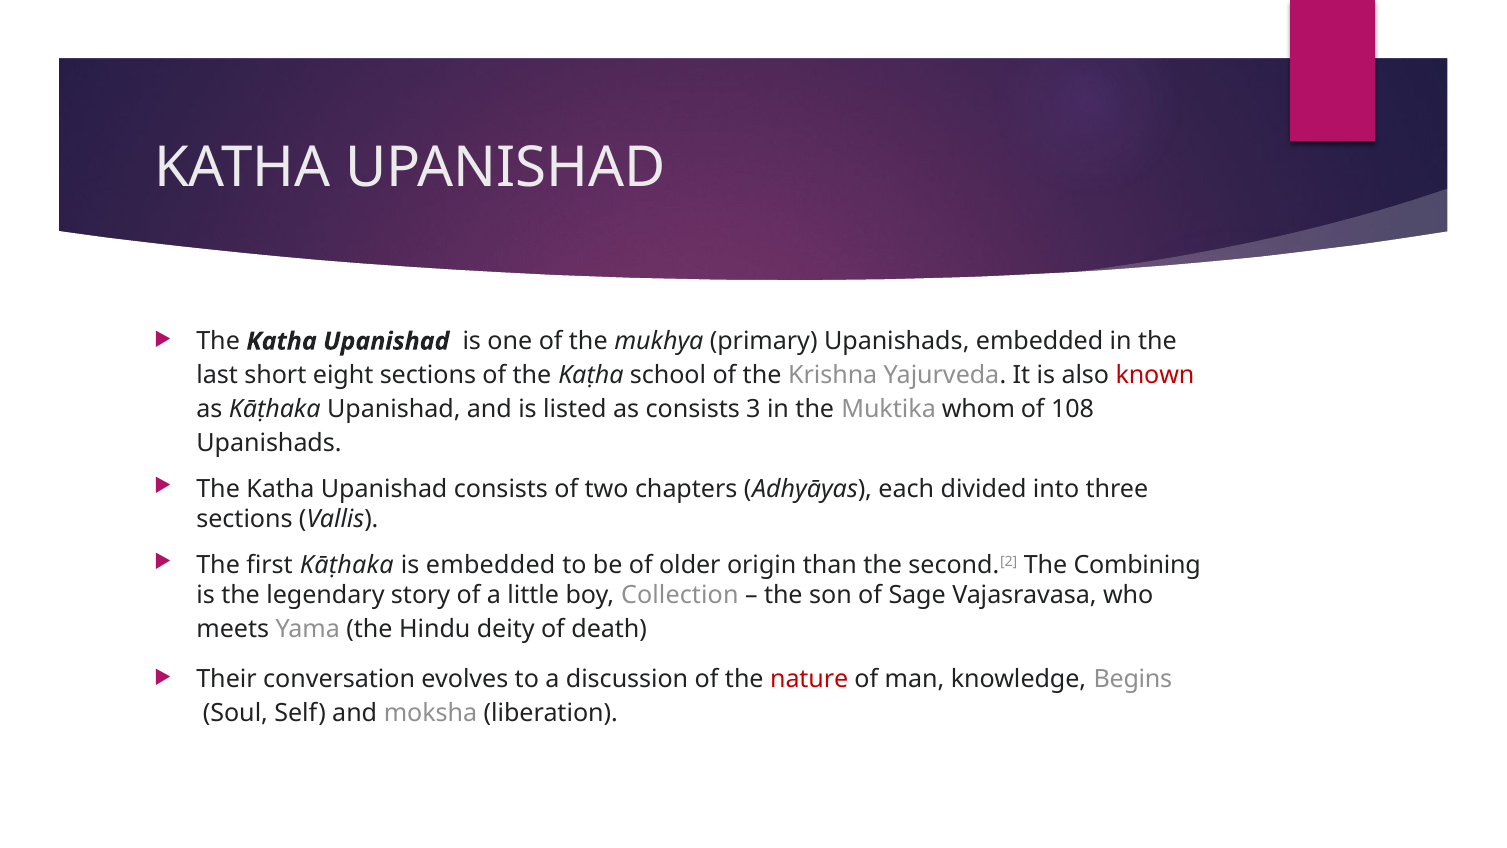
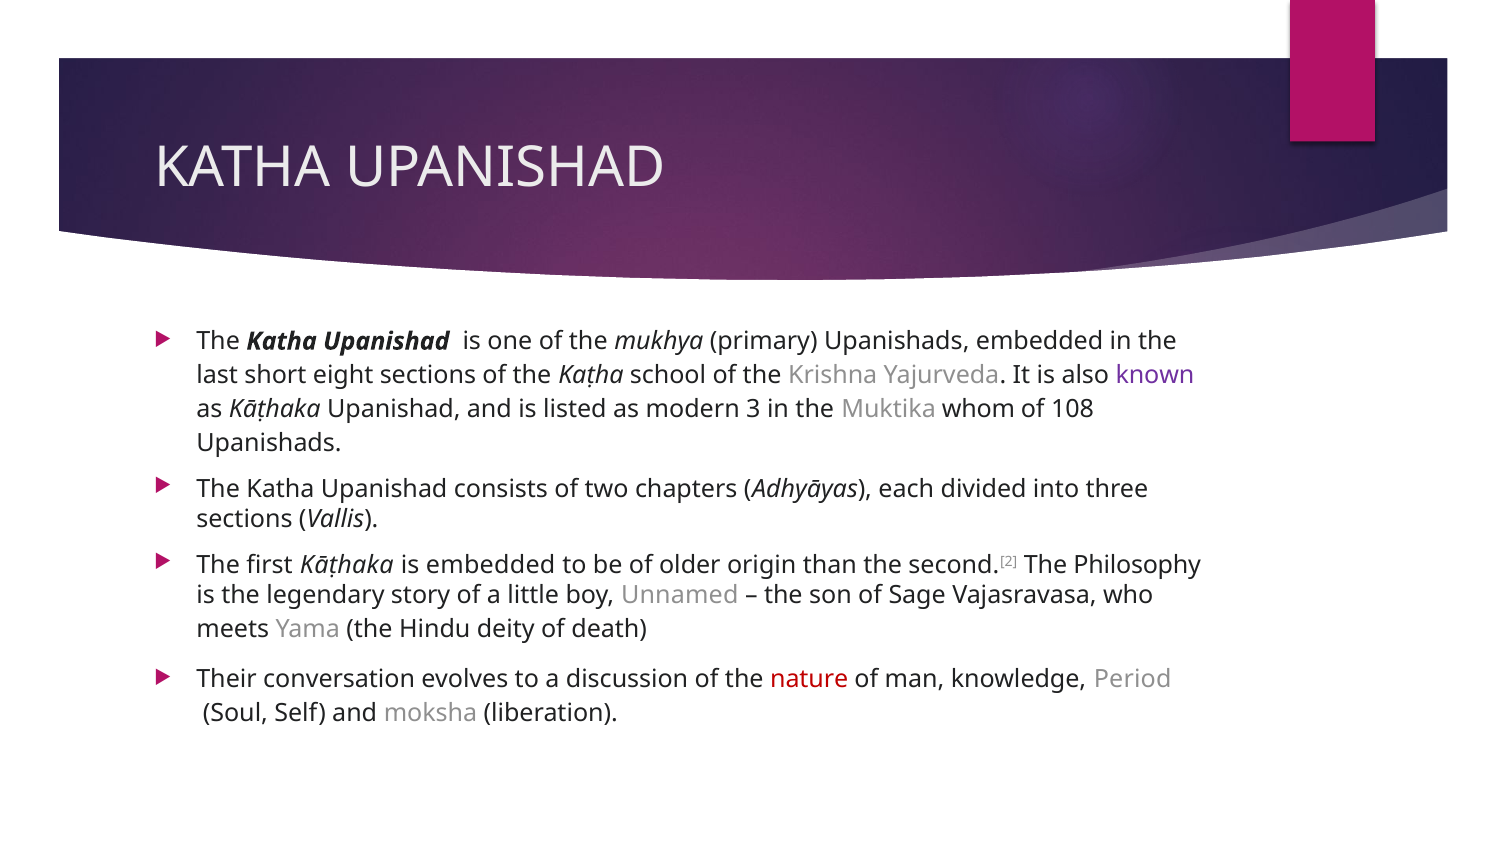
known colour: red -> purple
as consists: consists -> modern
Combining: Combining -> Philosophy
Collection: Collection -> Unnamed
Begins: Begins -> Period
